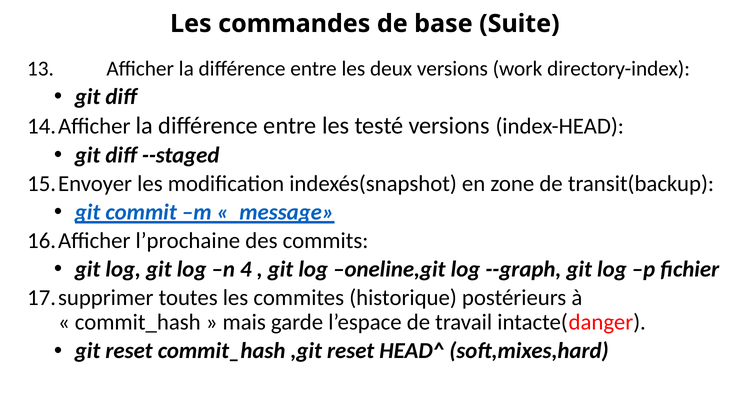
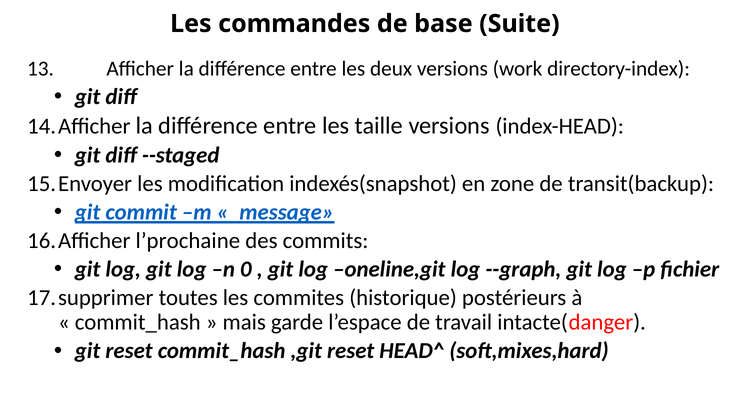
testé: testé -> taille
4: 4 -> 0
